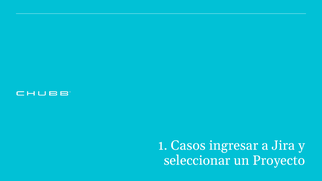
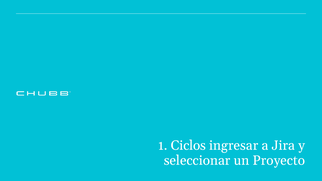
Casos: Casos -> Ciclos
